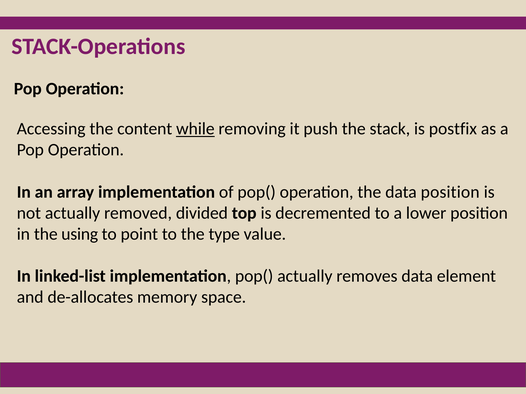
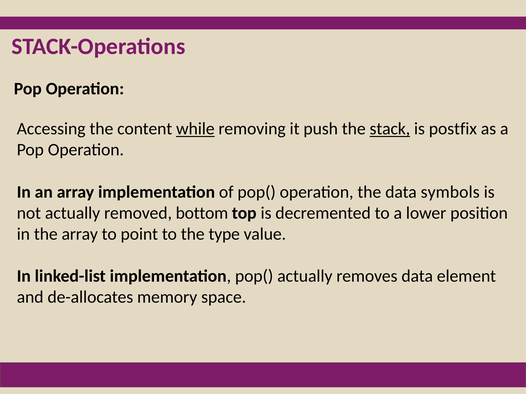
stack underline: none -> present
data position: position -> symbols
divided: divided -> bottom
the using: using -> array
